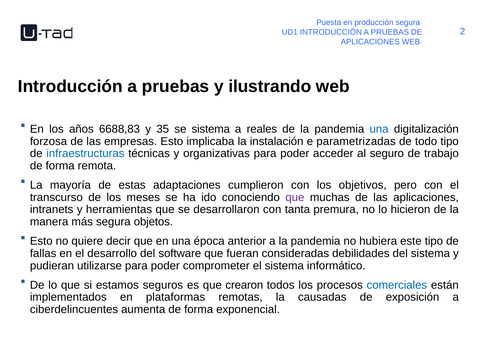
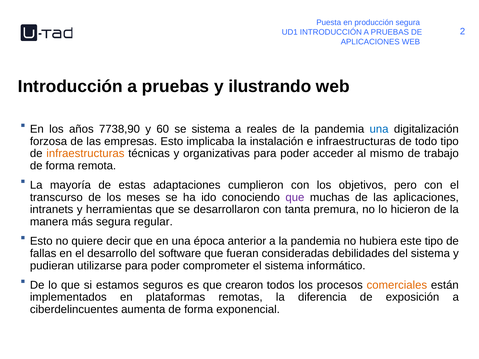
6688,83: 6688,83 -> 7738,90
35: 35 -> 60
e parametrizadas: parametrizadas -> infraestructuras
infraestructuras at (85, 154) colour: blue -> orange
seguro: seguro -> mismo
objetos: objetos -> regular
comerciales colour: blue -> orange
causadas: causadas -> diferencia
